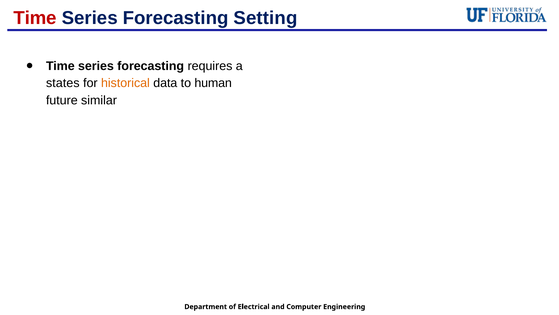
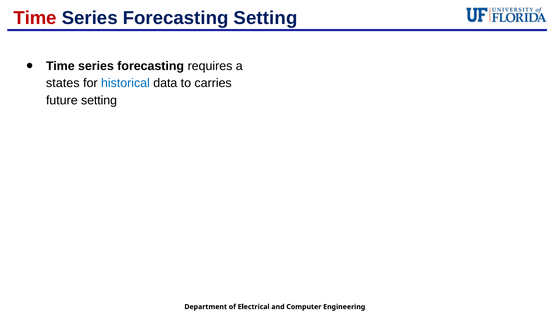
historical colour: orange -> blue
human: human -> carries
future similar: similar -> setting
